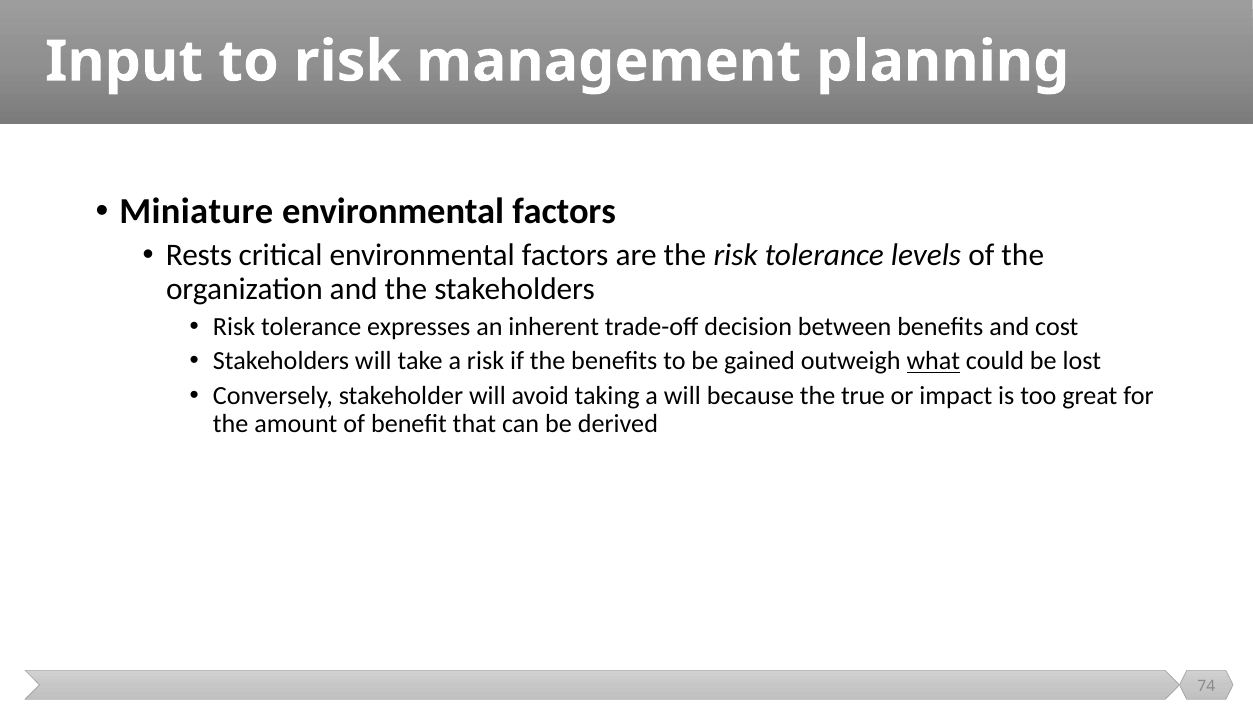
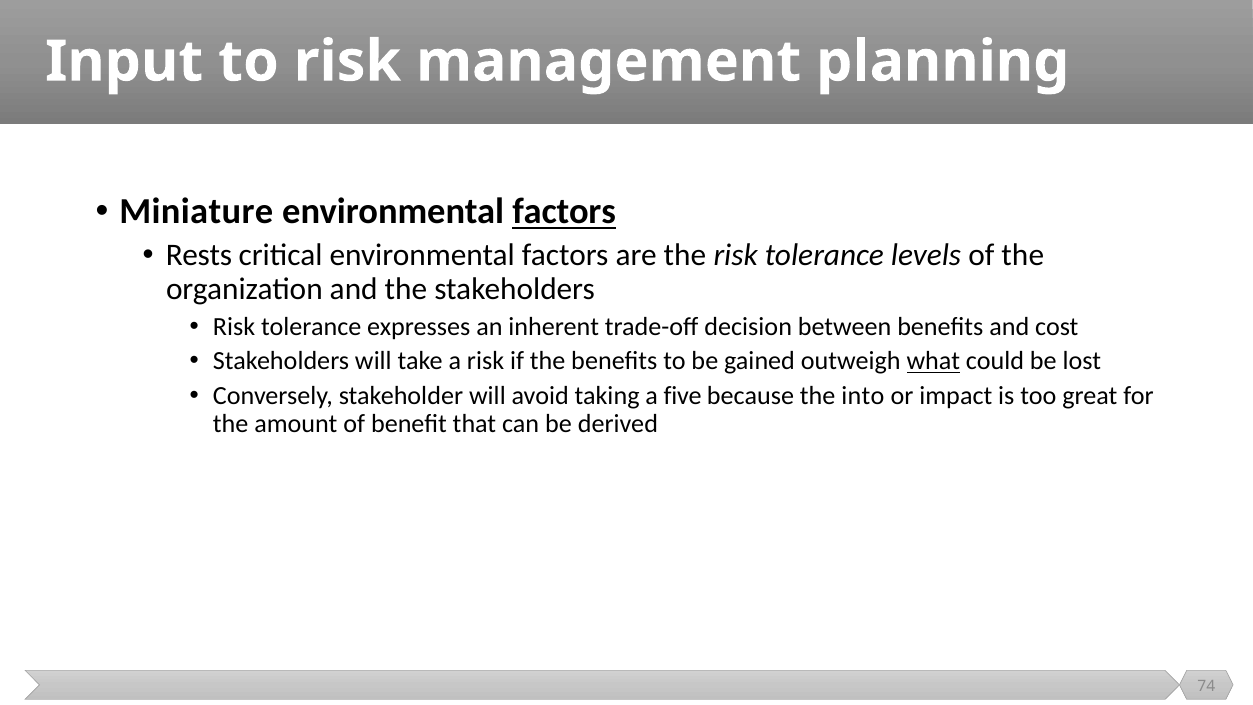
factors at (564, 212) underline: none -> present
a will: will -> five
true: true -> into
